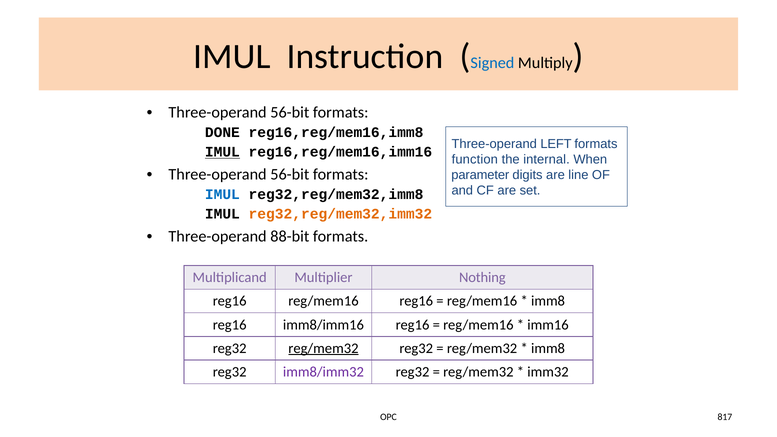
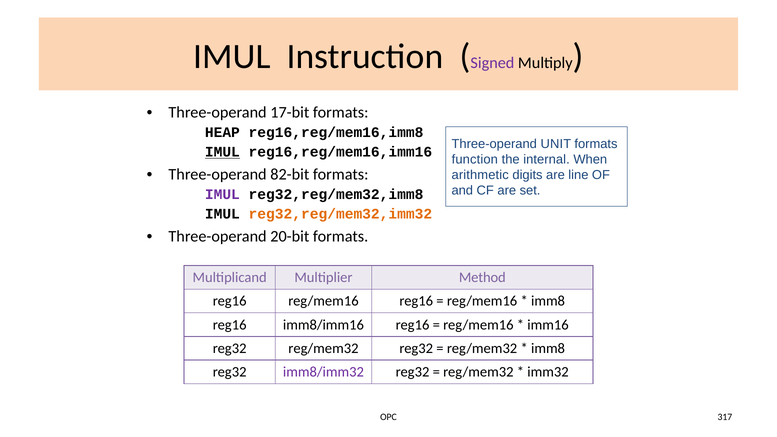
Signed colour: blue -> purple
56-bit at (290, 113): 56-bit -> 17-bit
DONE: DONE -> HEAP
LEFT: LEFT -> UNIT
56-bit at (290, 174): 56-bit -> 82-bit
parameter: parameter -> arithmetic
IMUL at (222, 194) colour: blue -> purple
88-bit: 88-bit -> 20-bit
Nothing: Nothing -> Method
reg/mem32 at (323, 348) underline: present -> none
817: 817 -> 317
